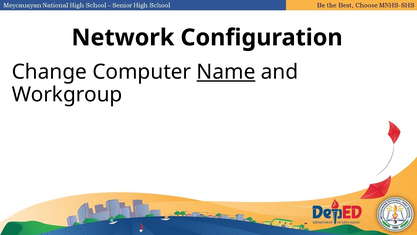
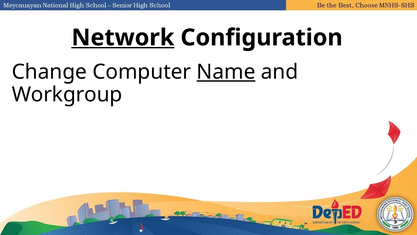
Network underline: none -> present
